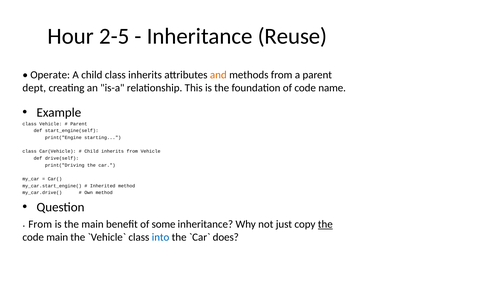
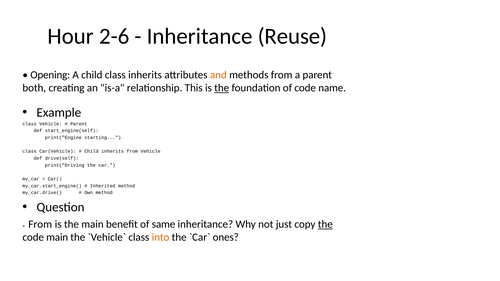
2-5: 2-5 -> 2-6
Operate: Operate -> Opening
dept: dept -> both
the at (222, 88) underline: none -> present
some: some -> same
into colour: blue -> orange
does: does -> ones
